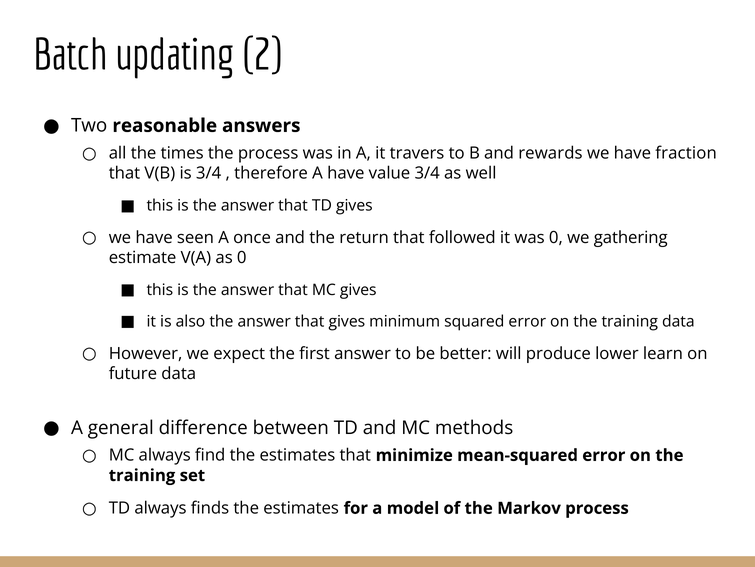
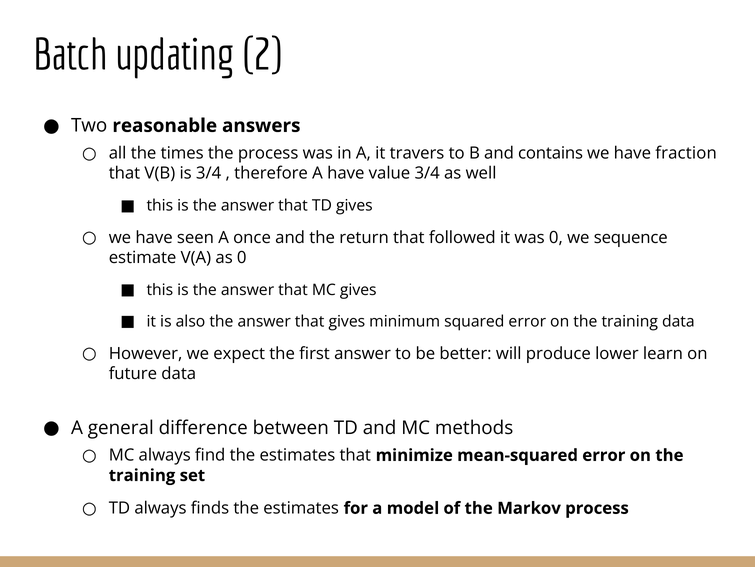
rewards: rewards -> contains
gathering: gathering -> sequence
